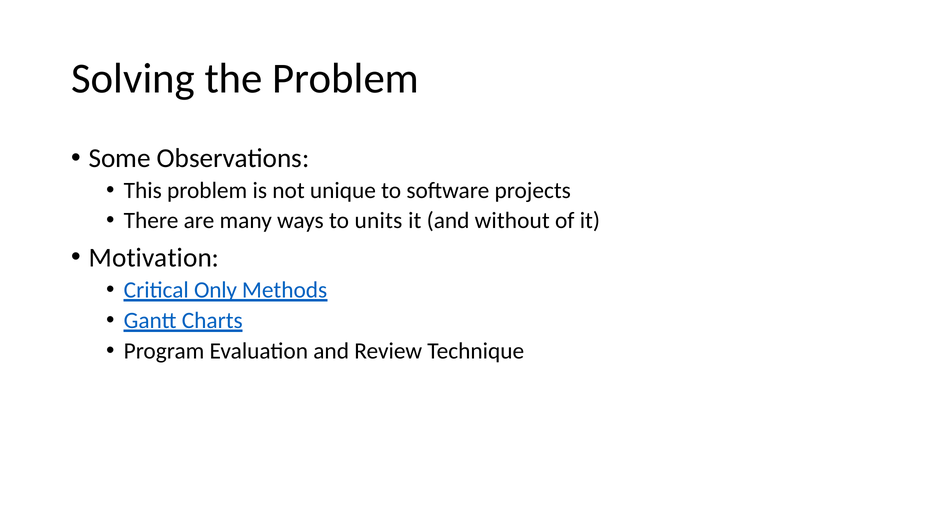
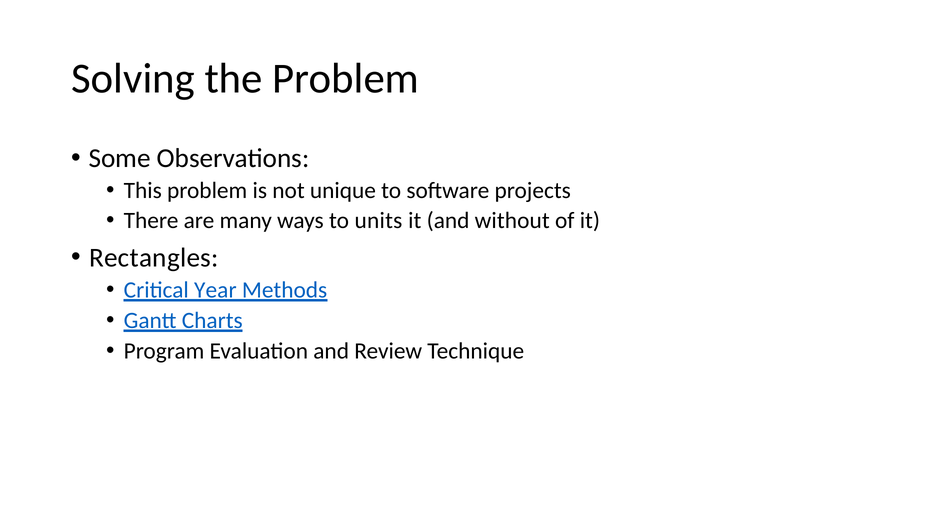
Motivation: Motivation -> Rectangles
Only: Only -> Year
